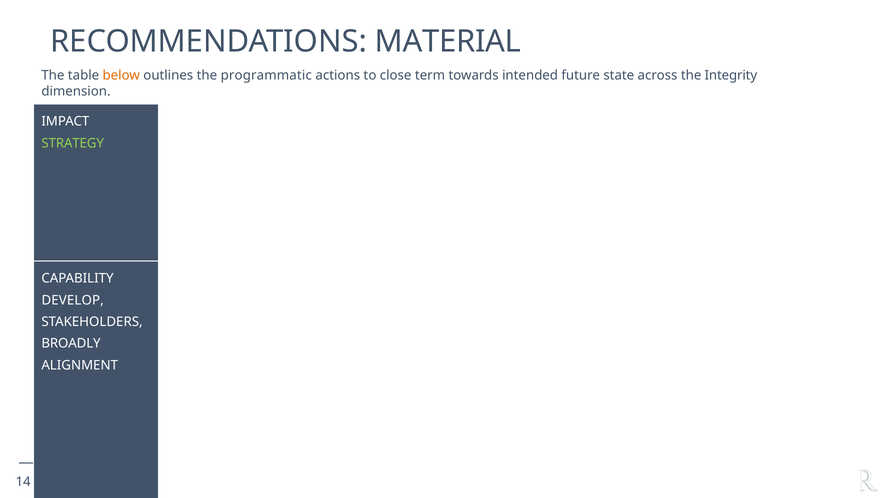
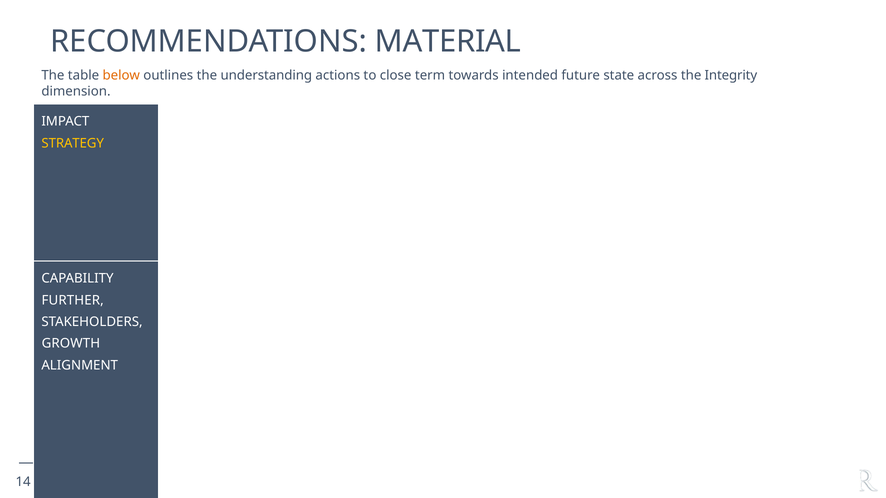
programmatic: programmatic -> understanding
STRATEGY colour: light green -> yellow
DEVELOP: DEVELOP -> FURTHER
BROADLY: BROADLY -> GROWTH
